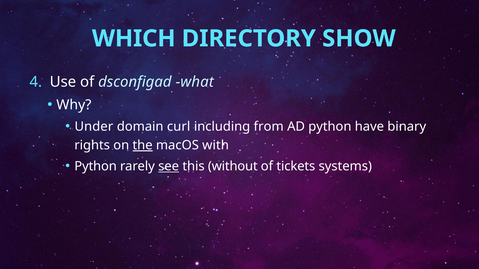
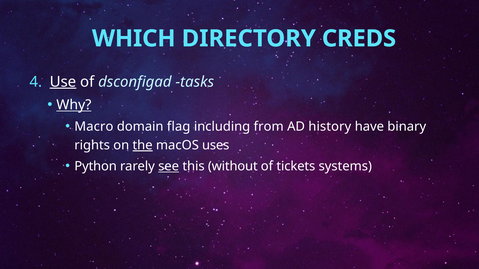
SHOW: SHOW -> CREDS
Use underline: none -> present
what: what -> tasks
Why underline: none -> present
Under: Under -> Macro
curl: curl -> flag
AD python: python -> history
with: with -> uses
